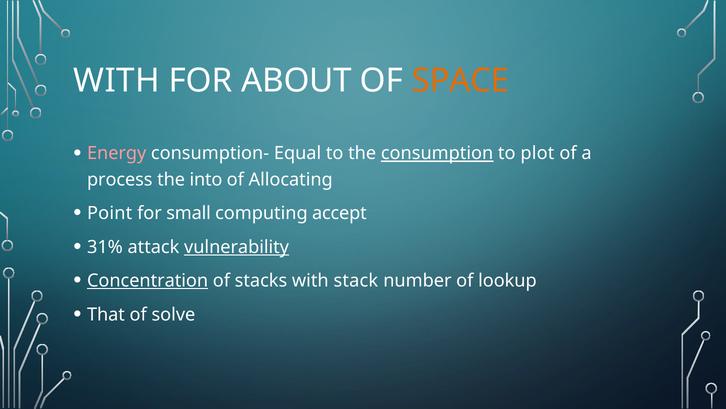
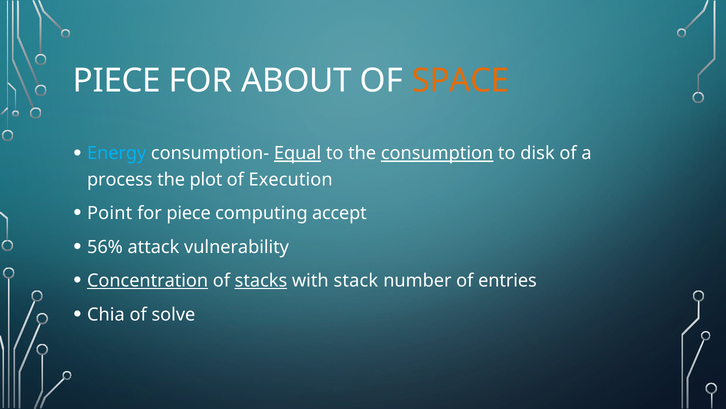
WITH at (117, 81): WITH -> PIECE
Energy colour: pink -> light blue
Equal underline: none -> present
plot: plot -> disk
into: into -> plot
Allocating: Allocating -> Execution
for small: small -> piece
31%: 31% -> 56%
vulnerability underline: present -> none
stacks underline: none -> present
lookup: lookup -> entries
That: That -> Chia
